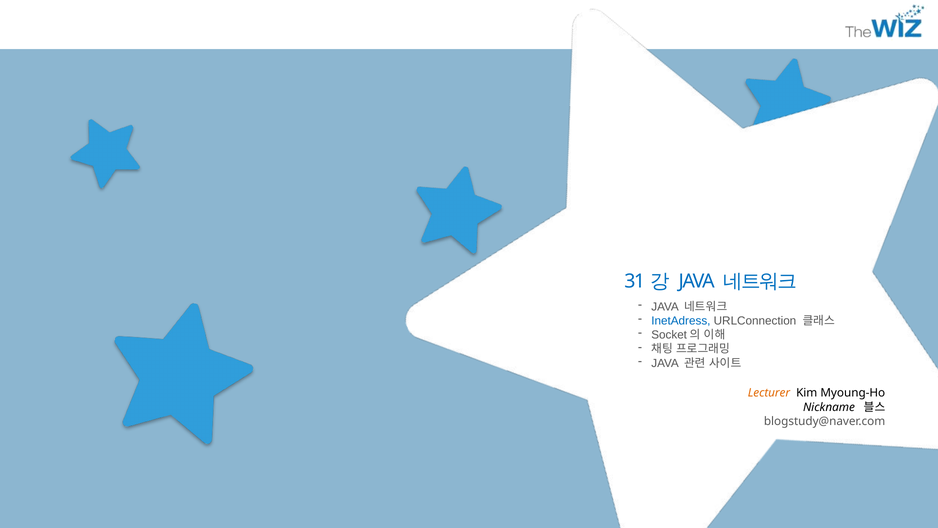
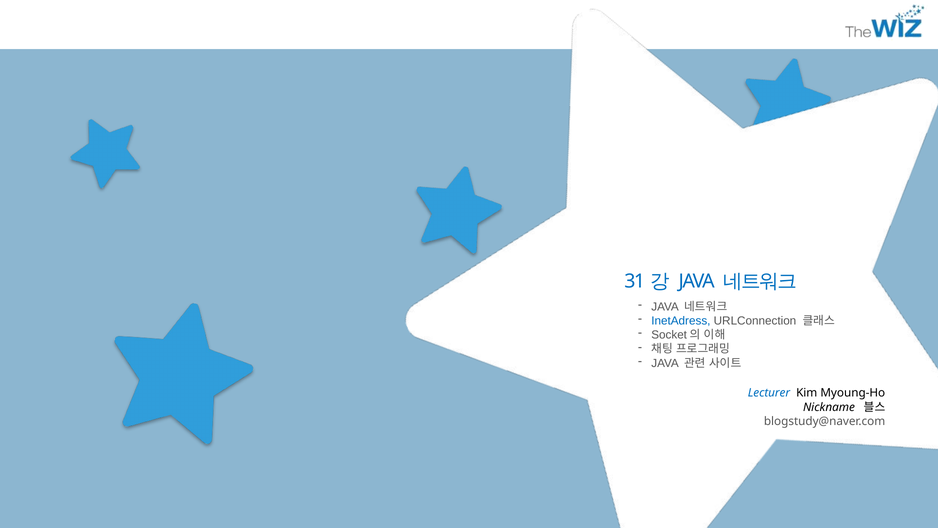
Lecturer colour: orange -> blue
